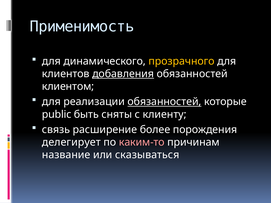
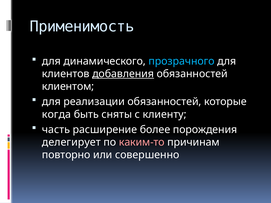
прозрачного colour: yellow -> light blue
обязанностей at (164, 102) underline: present -> none
public: public -> когда
связь: связь -> часть
название: название -> повторно
сказываться: сказываться -> совершенно
